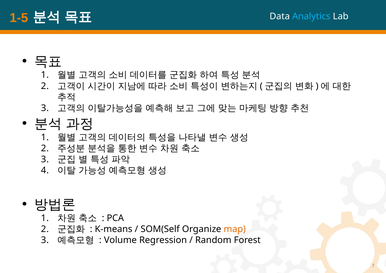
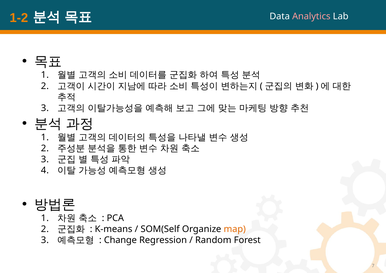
1-5: 1-5 -> 1-2
Analytics colour: light blue -> pink
Volume: Volume -> Change
